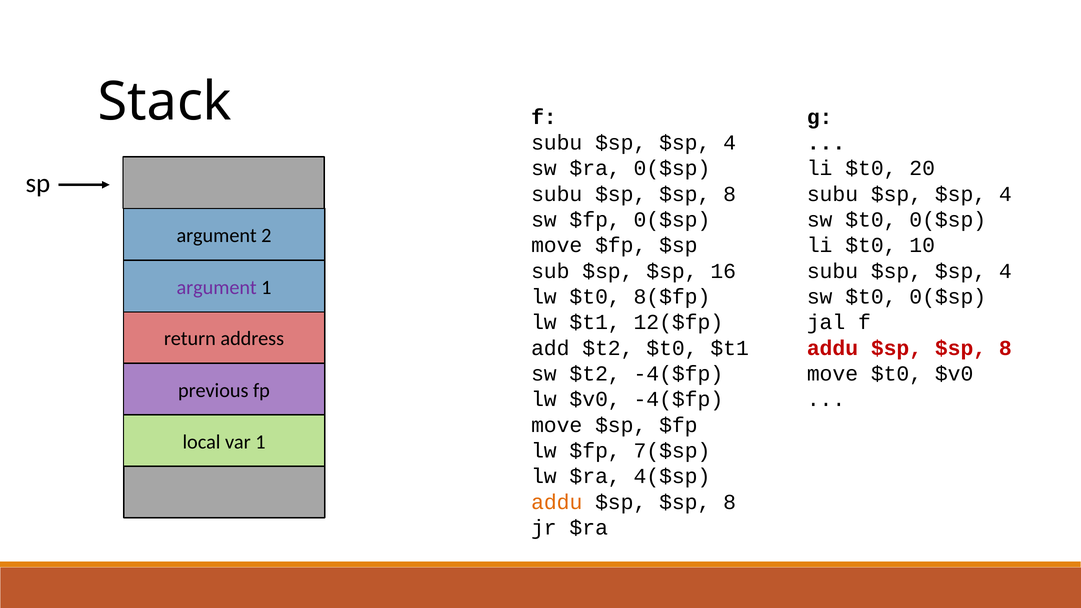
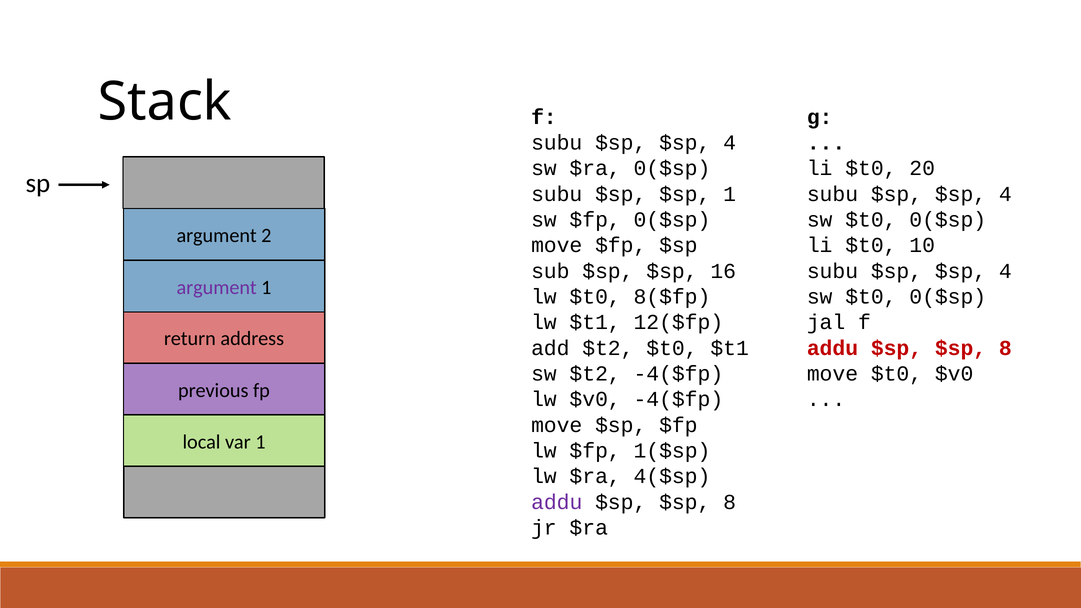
subu $sp $sp 8: 8 -> 1
7($sp: 7($sp -> 1($sp
addu at (557, 502) colour: orange -> purple
